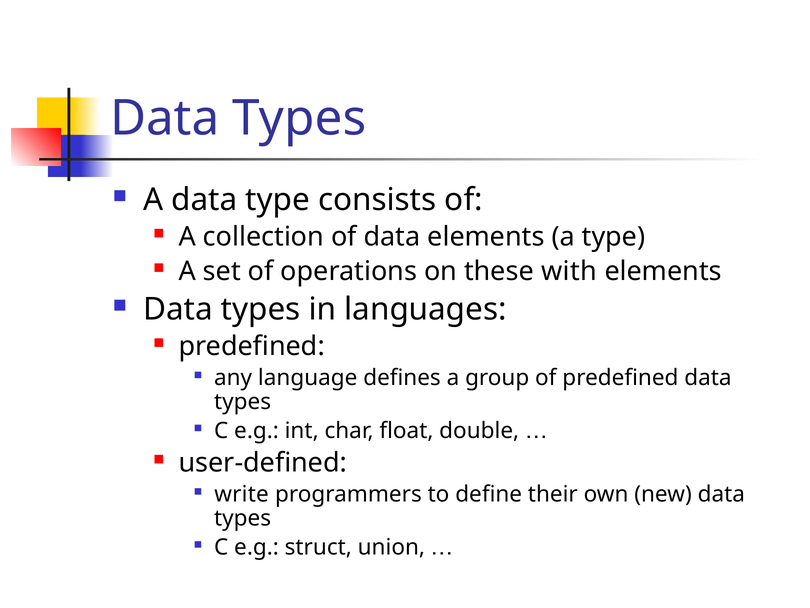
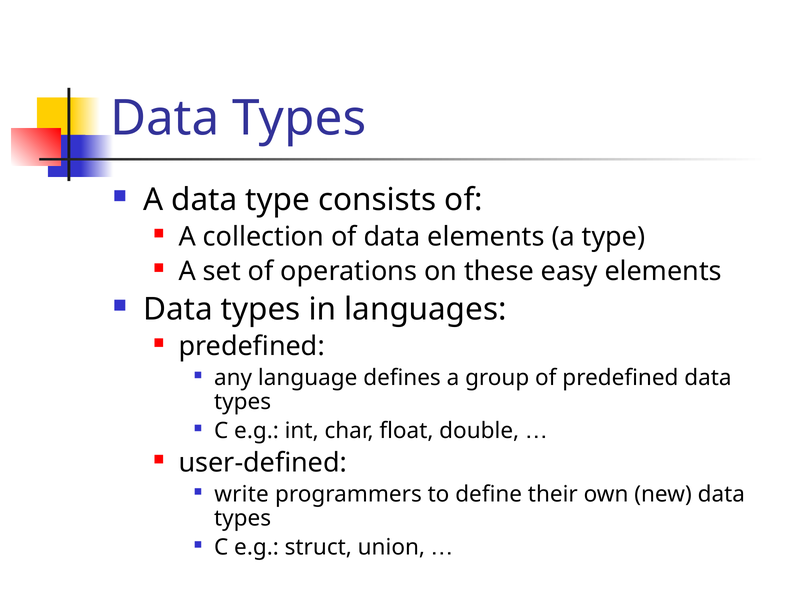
with: with -> easy
